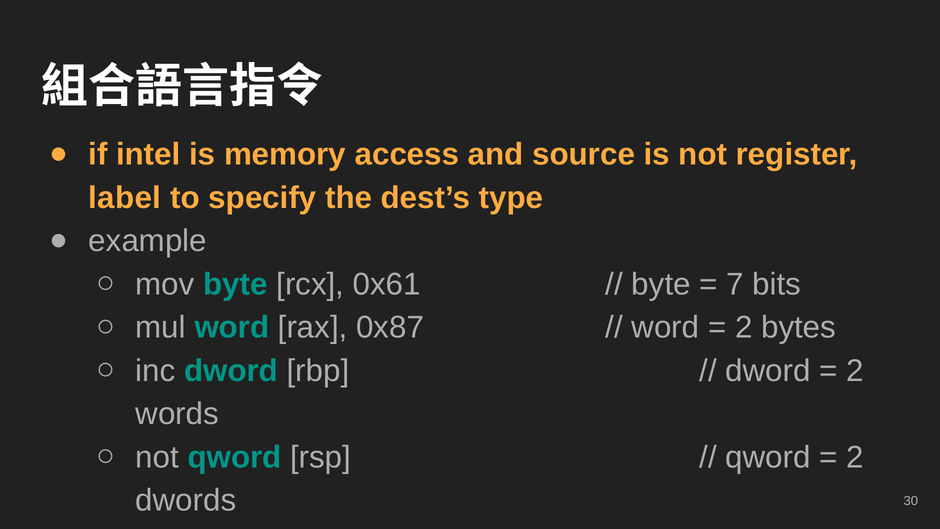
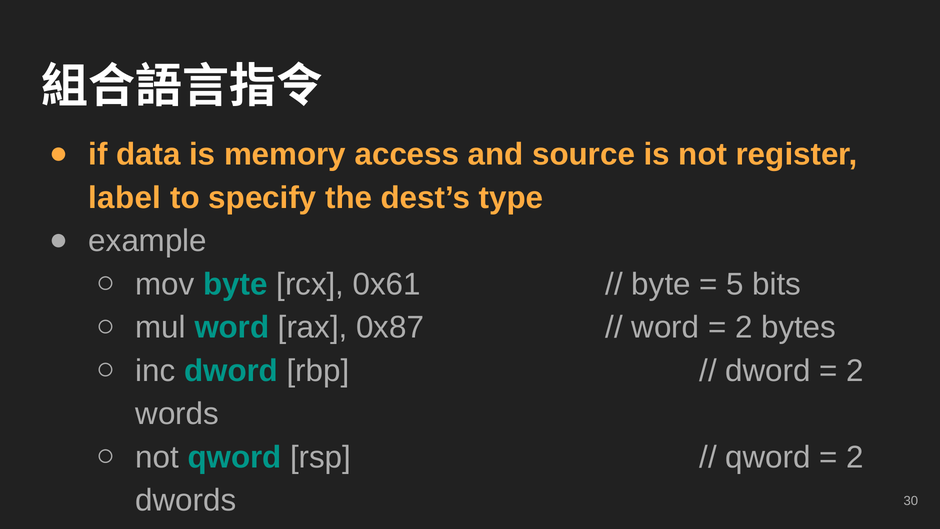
intel: intel -> data
7: 7 -> 5
